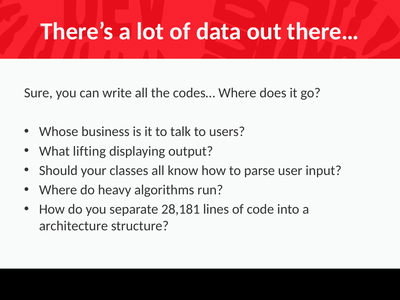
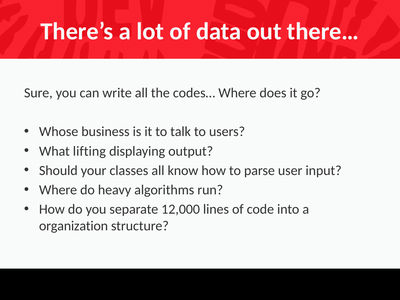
28,181: 28,181 -> 12,000
architecture: architecture -> organization
